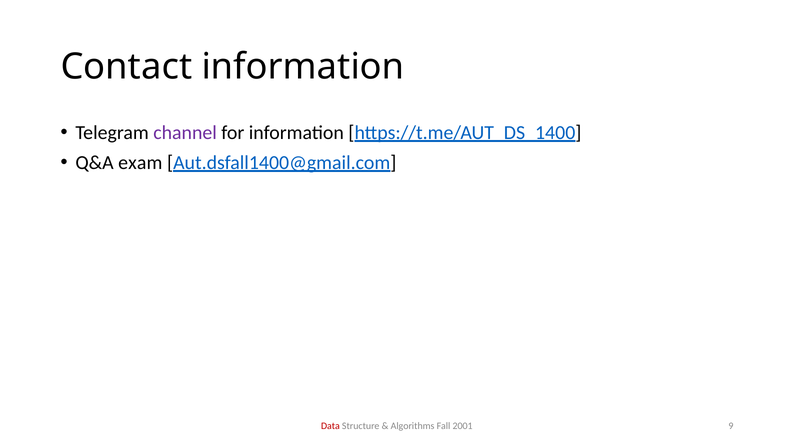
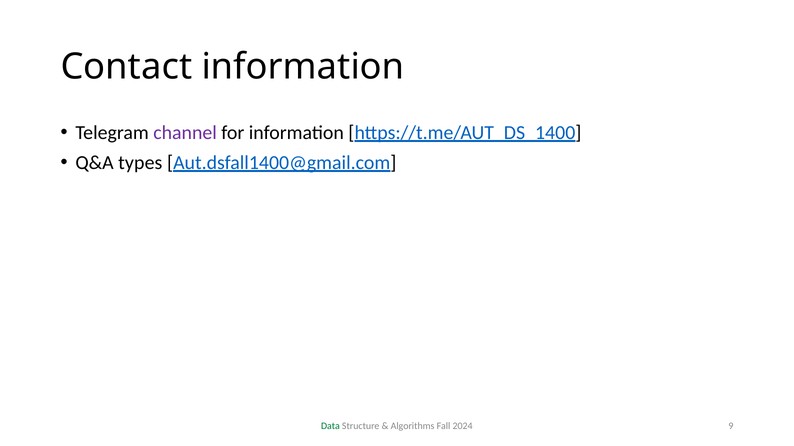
exam: exam -> types
Data colour: red -> green
2001: 2001 -> 2024
